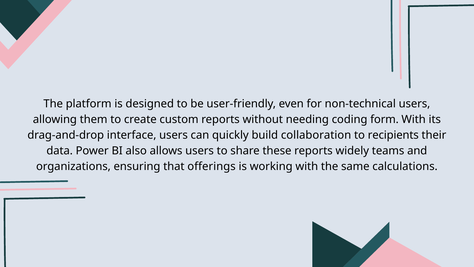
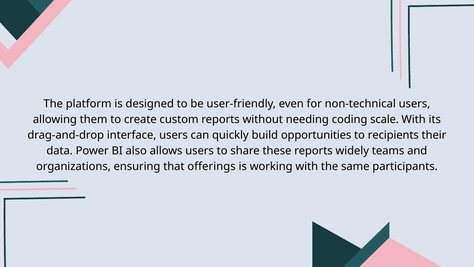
form: form -> scale
collaboration: collaboration -> opportunities
calculations: calculations -> participants
